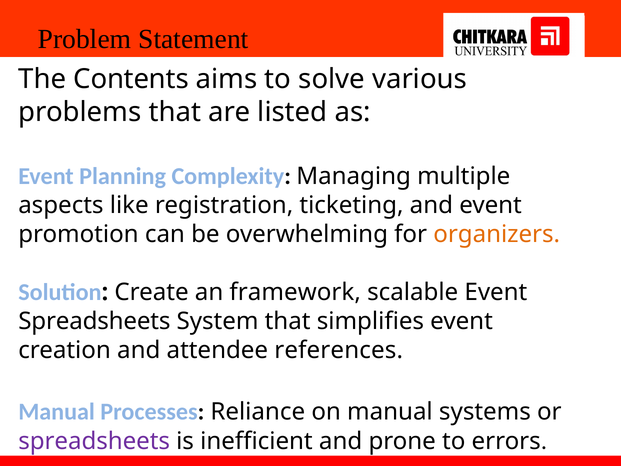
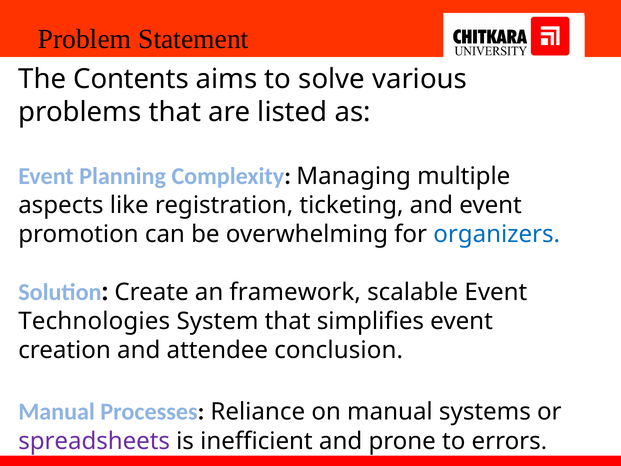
organizers colour: orange -> blue
Spreadsheets at (94, 321): Spreadsheets -> Technologies
references: references -> conclusion
